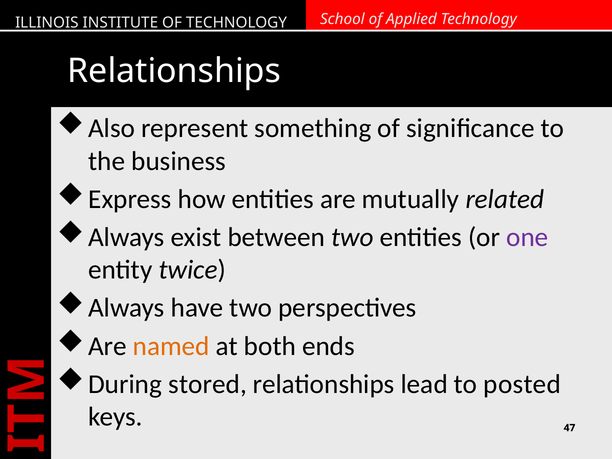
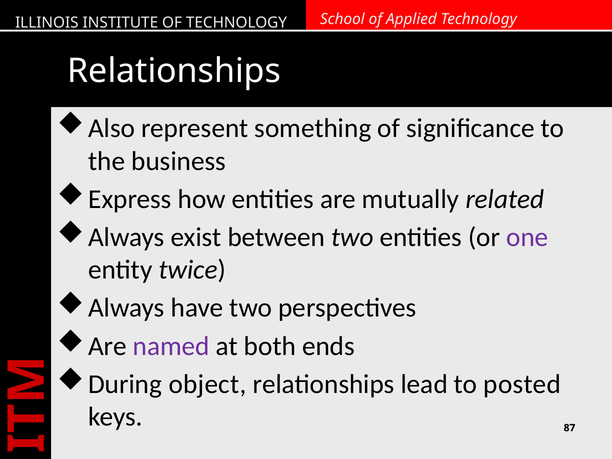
named colour: orange -> purple
stored: stored -> object
47: 47 -> 87
